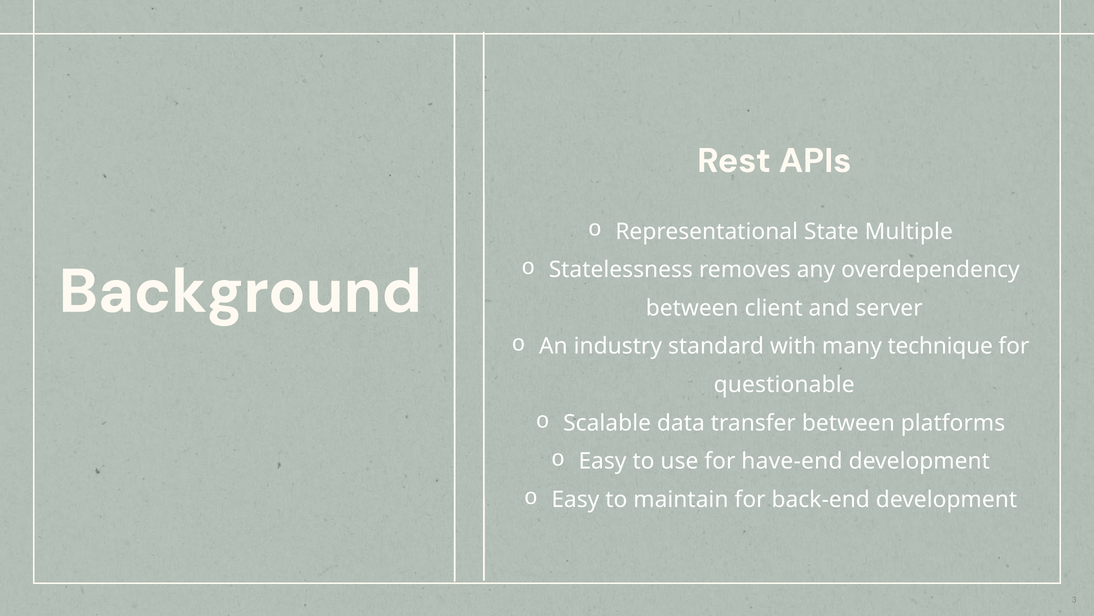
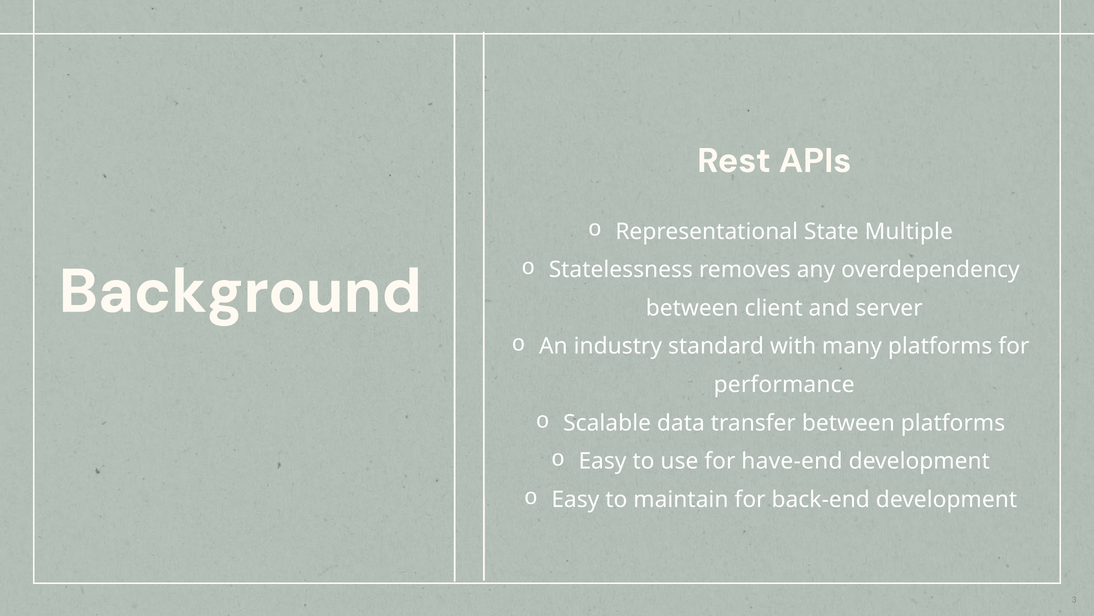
many technique: technique -> platforms
questionable: questionable -> performance
